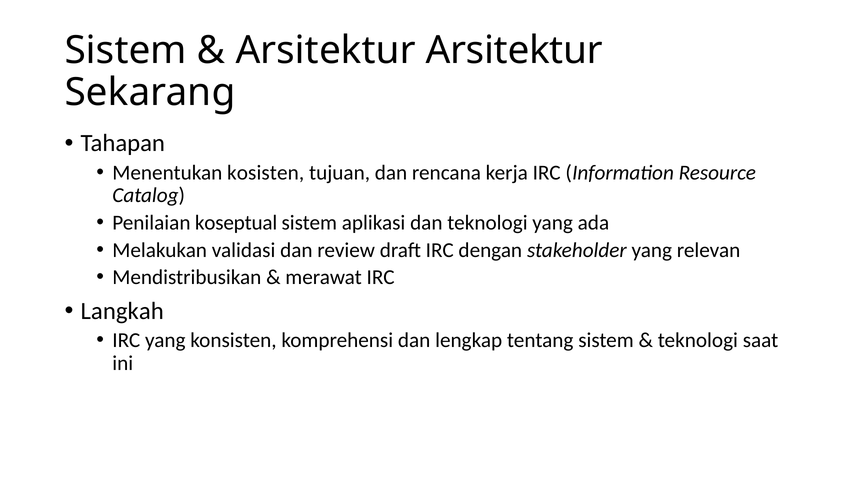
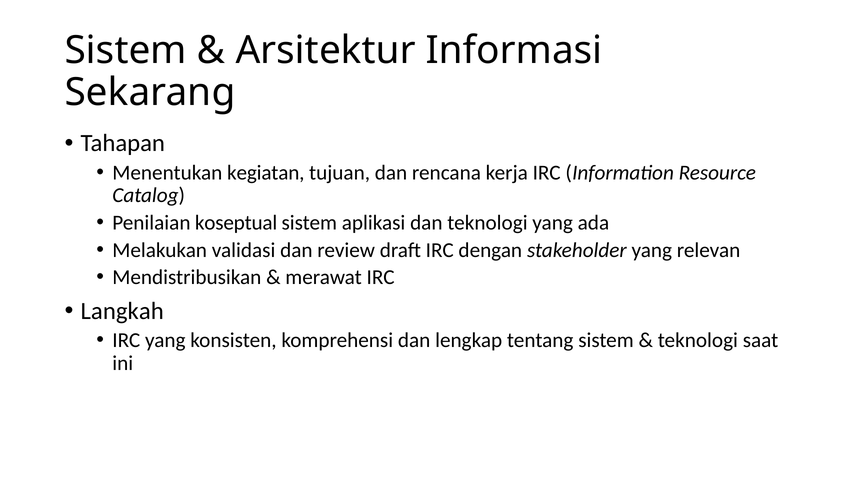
Arsitektur Arsitektur: Arsitektur -> Informasi
kosisten: kosisten -> kegiatan
